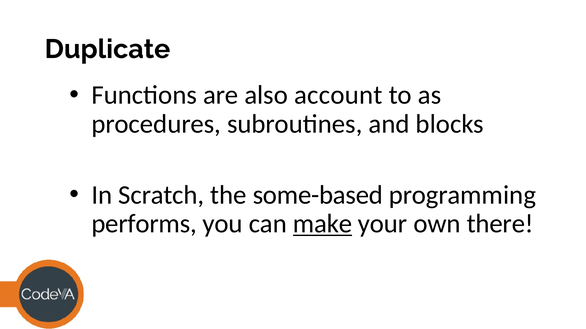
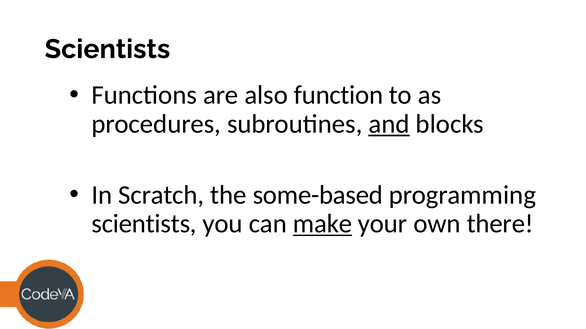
Duplicate at (107, 49): Duplicate -> Scientists
account: account -> function
and underline: none -> present
performs at (144, 224): performs -> scientists
